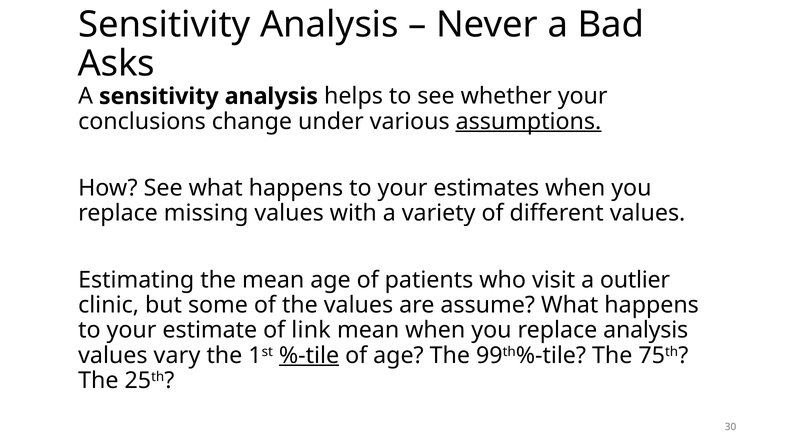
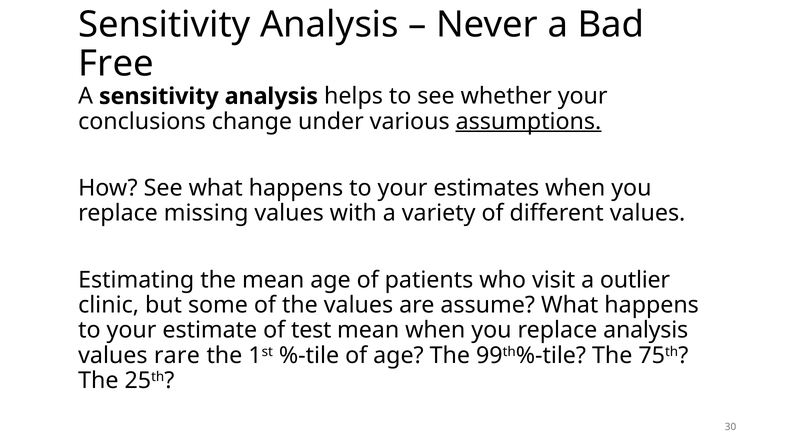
Asks: Asks -> Free
link: link -> test
vary: vary -> rare
%-tile underline: present -> none
